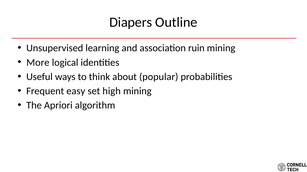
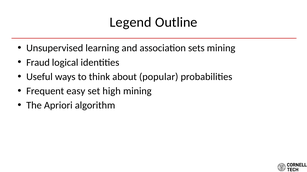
Diapers: Diapers -> Legend
ruin: ruin -> sets
More: More -> Fraud
